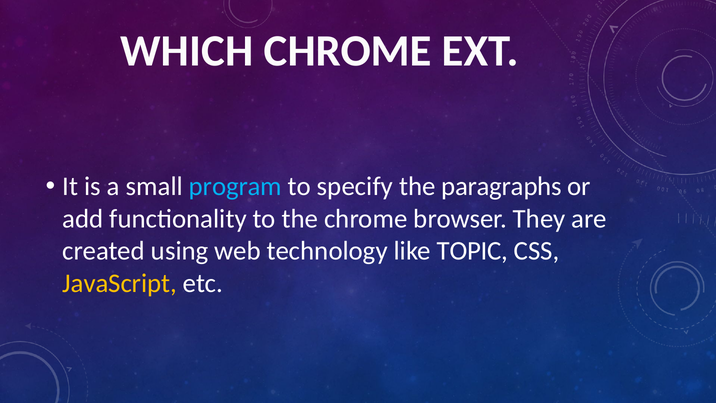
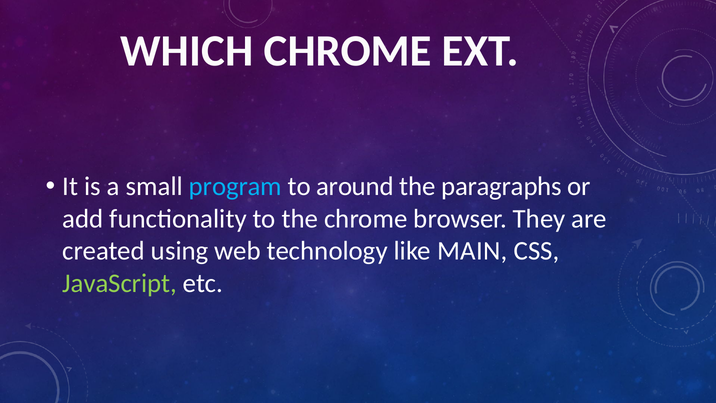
specify: specify -> around
TOPIC: TOPIC -> MAIN
JavaScript colour: yellow -> light green
